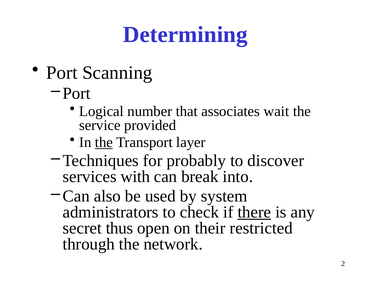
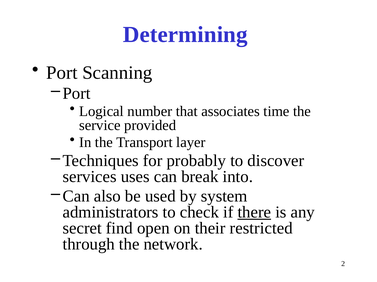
wait: wait -> time
the at (104, 143) underline: present -> none
with: with -> uses
thus: thus -> find
